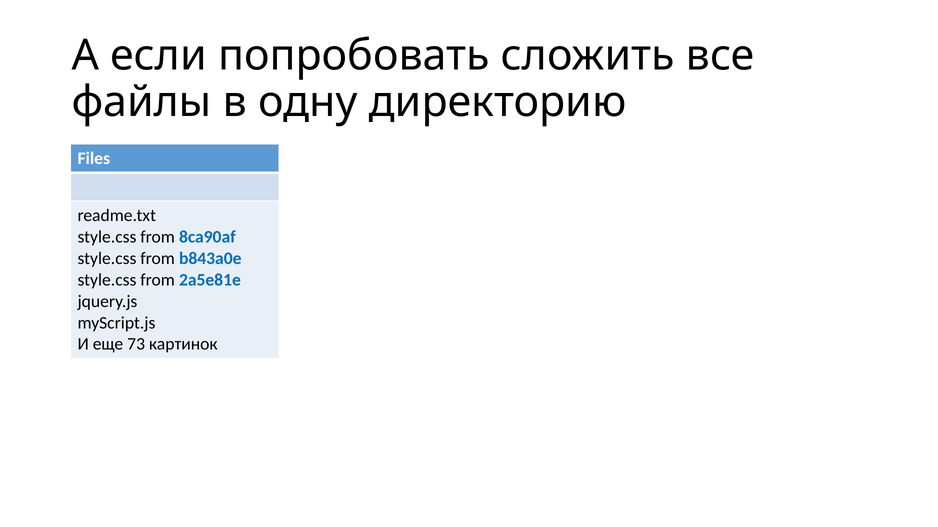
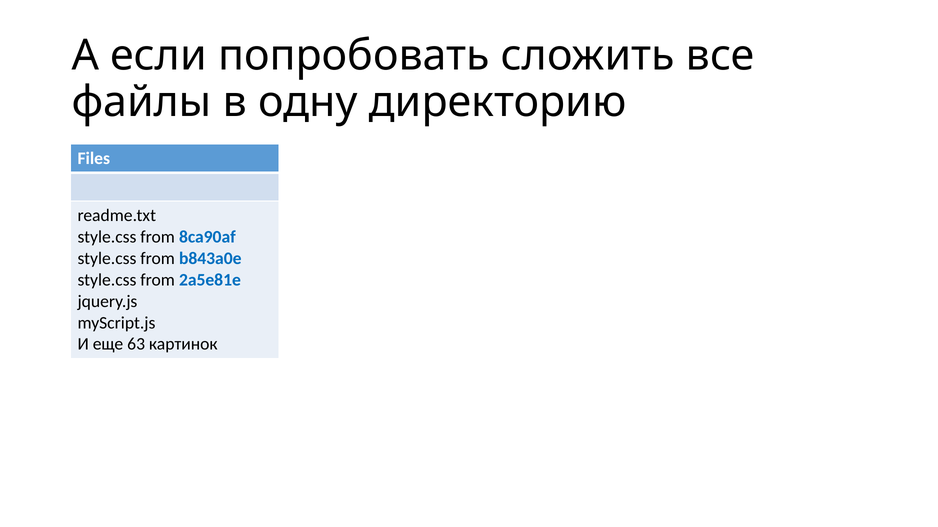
73: 73 -> 63
